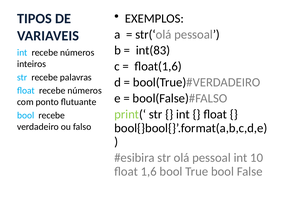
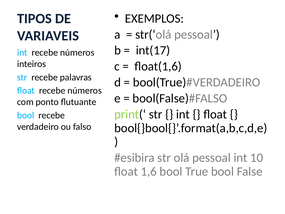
int(83: int(83 -> int(17
